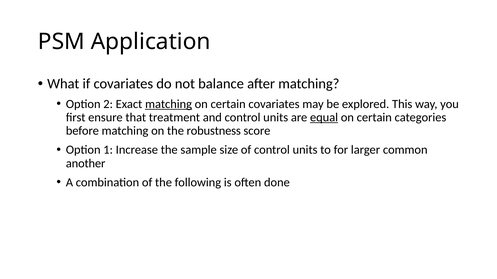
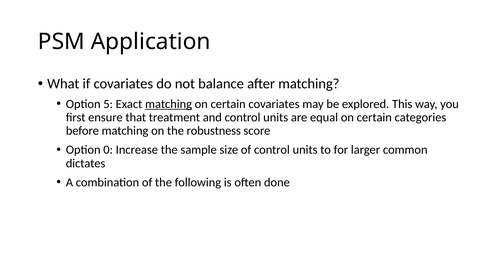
2: 2 -> 5
equal underline: present -> none
1: 1 -> 0
another: another -> dictates
